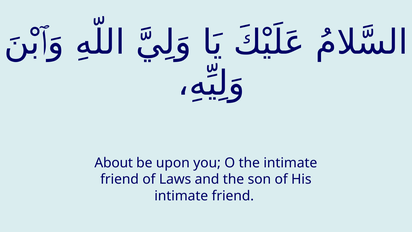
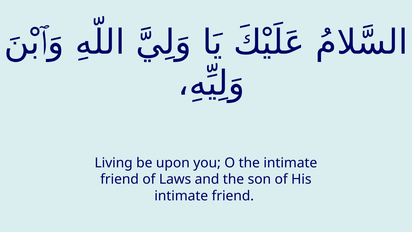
About: About -> Living
